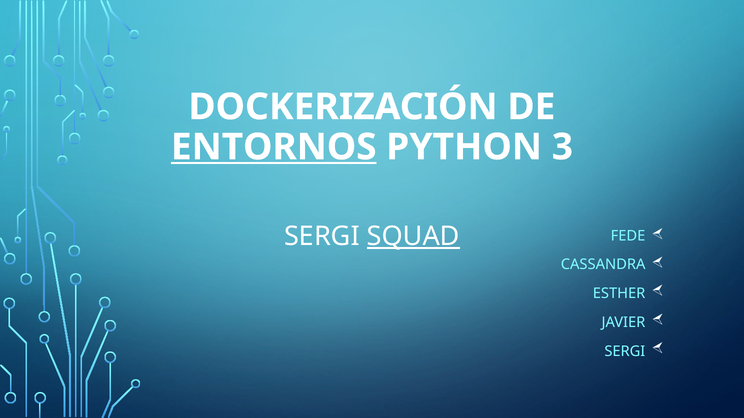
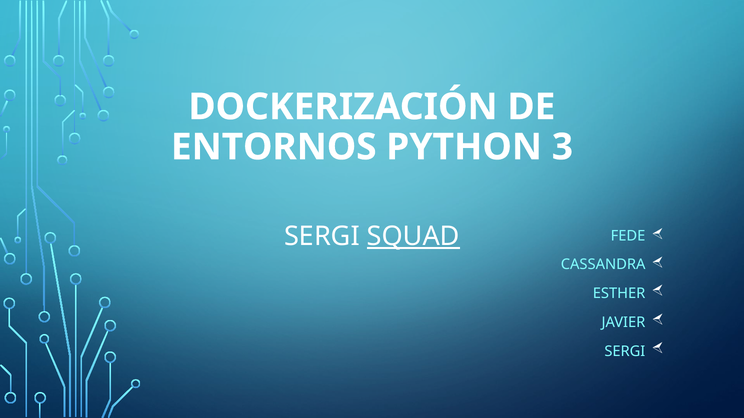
ENTORNOS underline: present -> none
